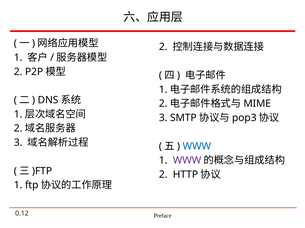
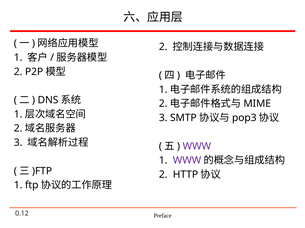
WWW at (197, 147) colour: blue -> purple
